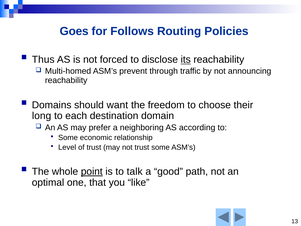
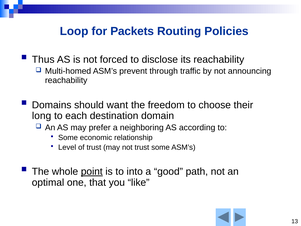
Goes: Goes -> Loop
Follows: Follows -> Packets
its underline: present -> none
talk: talk -> into
